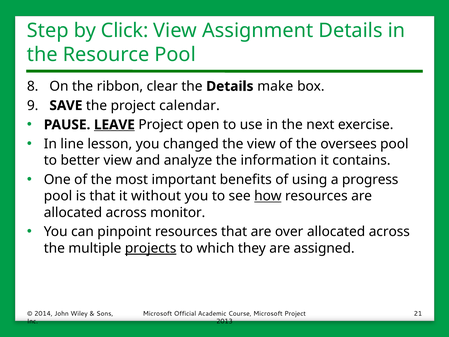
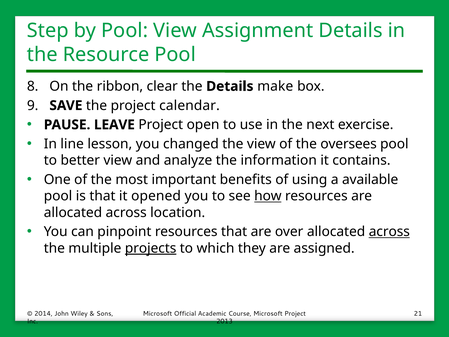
by Click: Click -> Pool
LEAVE underline: present -> none
progress: progress -> available
without: without -> opened
monitor: monitor -> location
across at (389, 232) underline: none -> present
